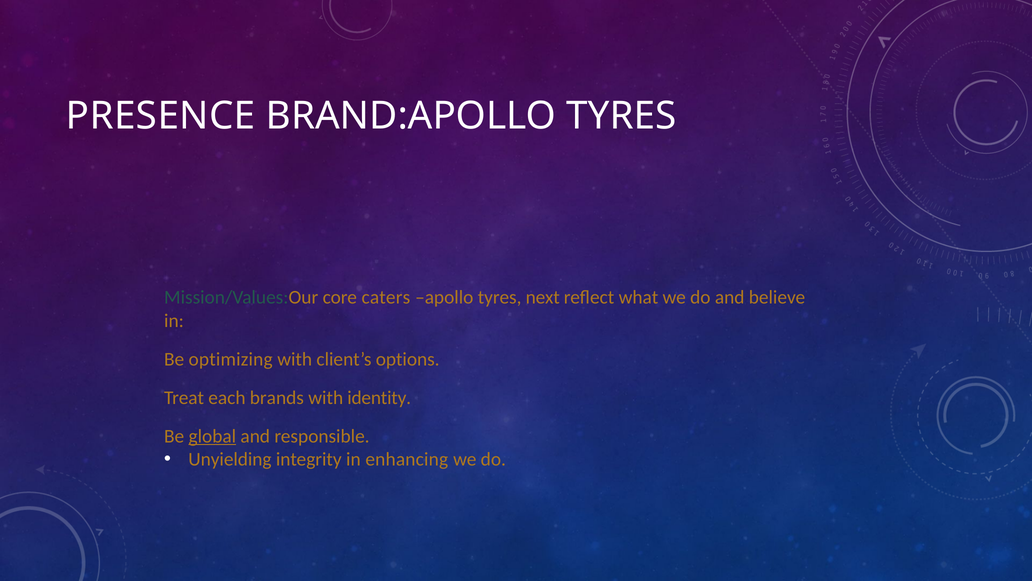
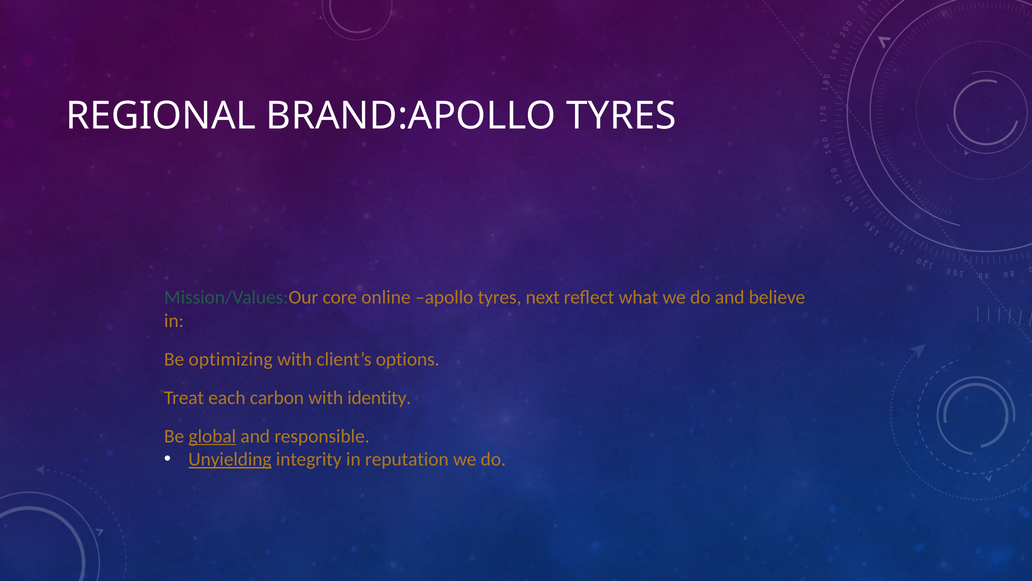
PRESENCE: PRESENCE -> REGIONAL
caters: caters -> online
brands: brands -> carbon
Unyielding underline: none -> present
enhancing: enhancing -> reputation
